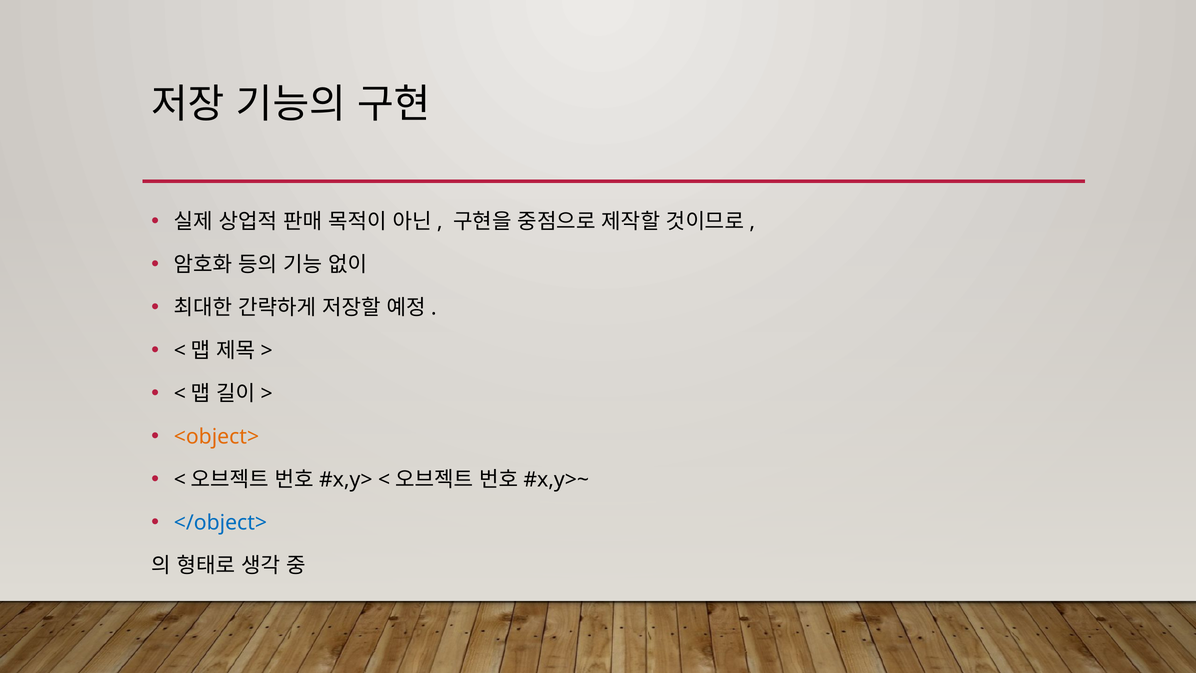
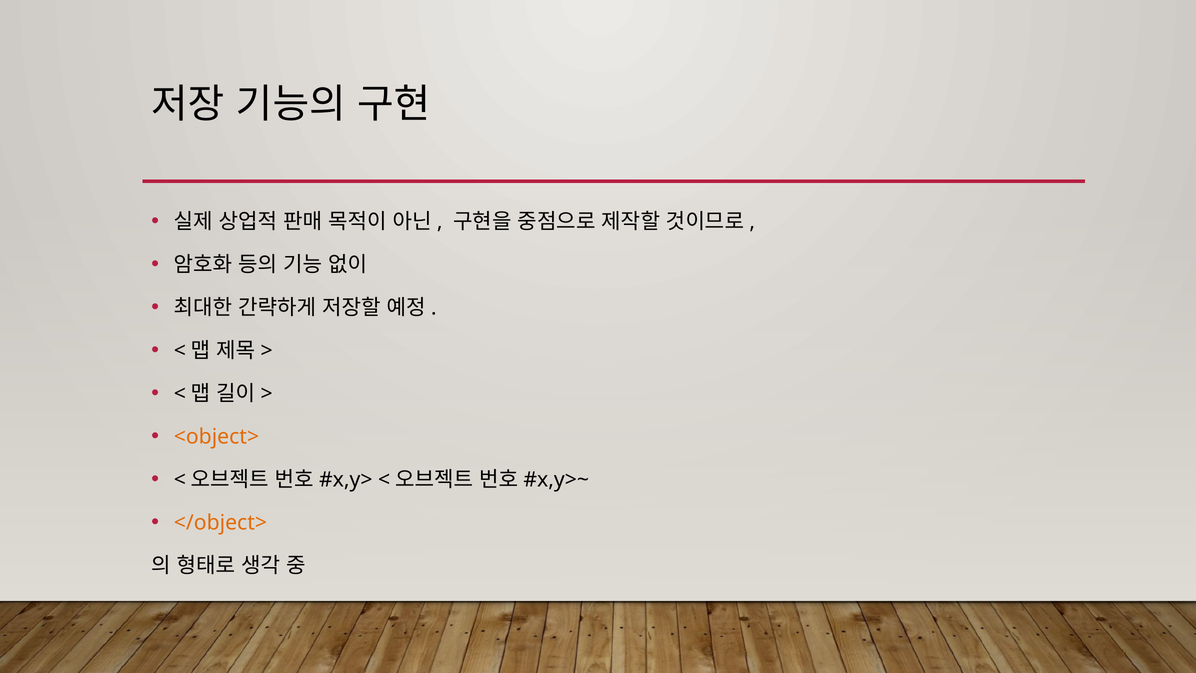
</object> colour: blue -> orange
